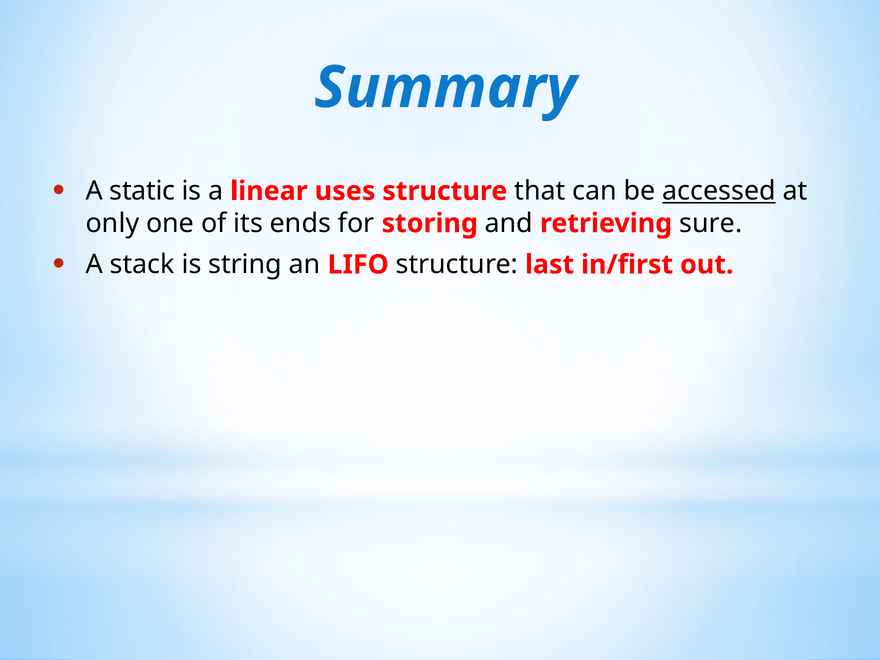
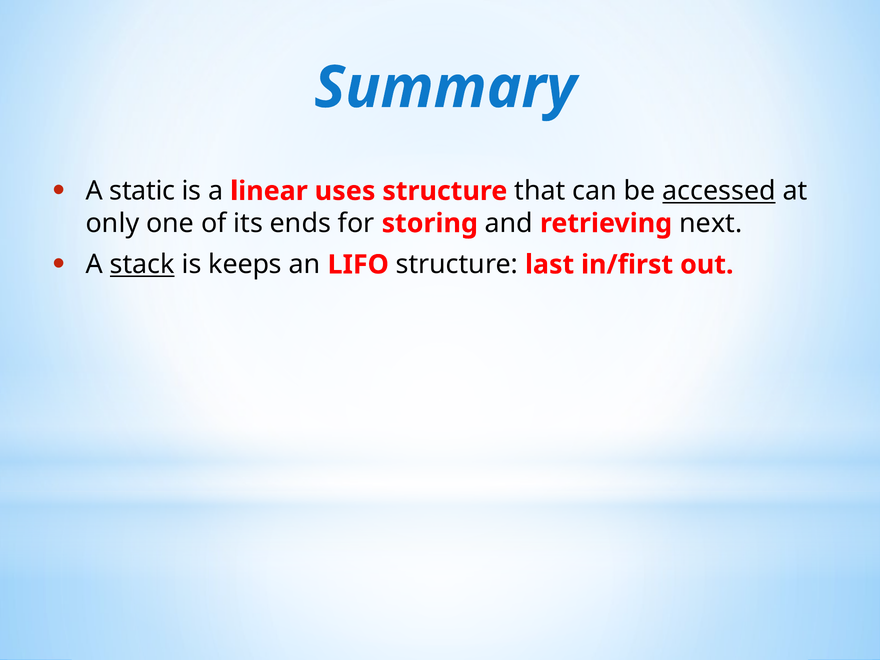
sure: sure -> next
stack underline: none -> present
string: string -> keeps
